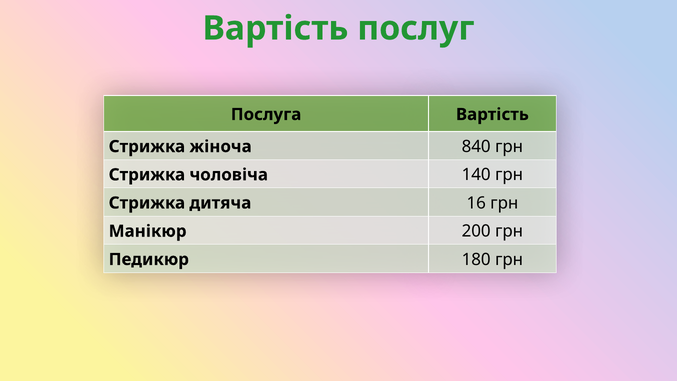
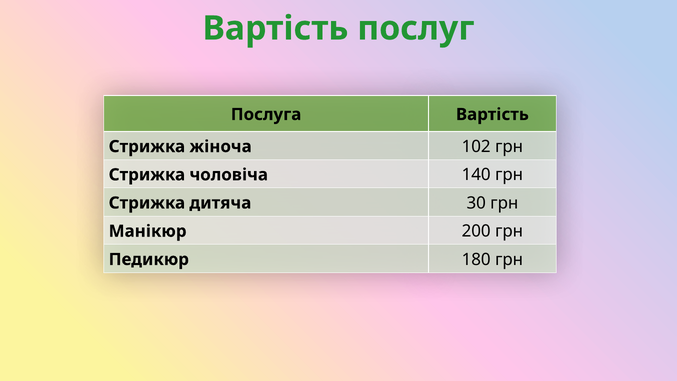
840: 840 -> 102
16: 16 -> 30
